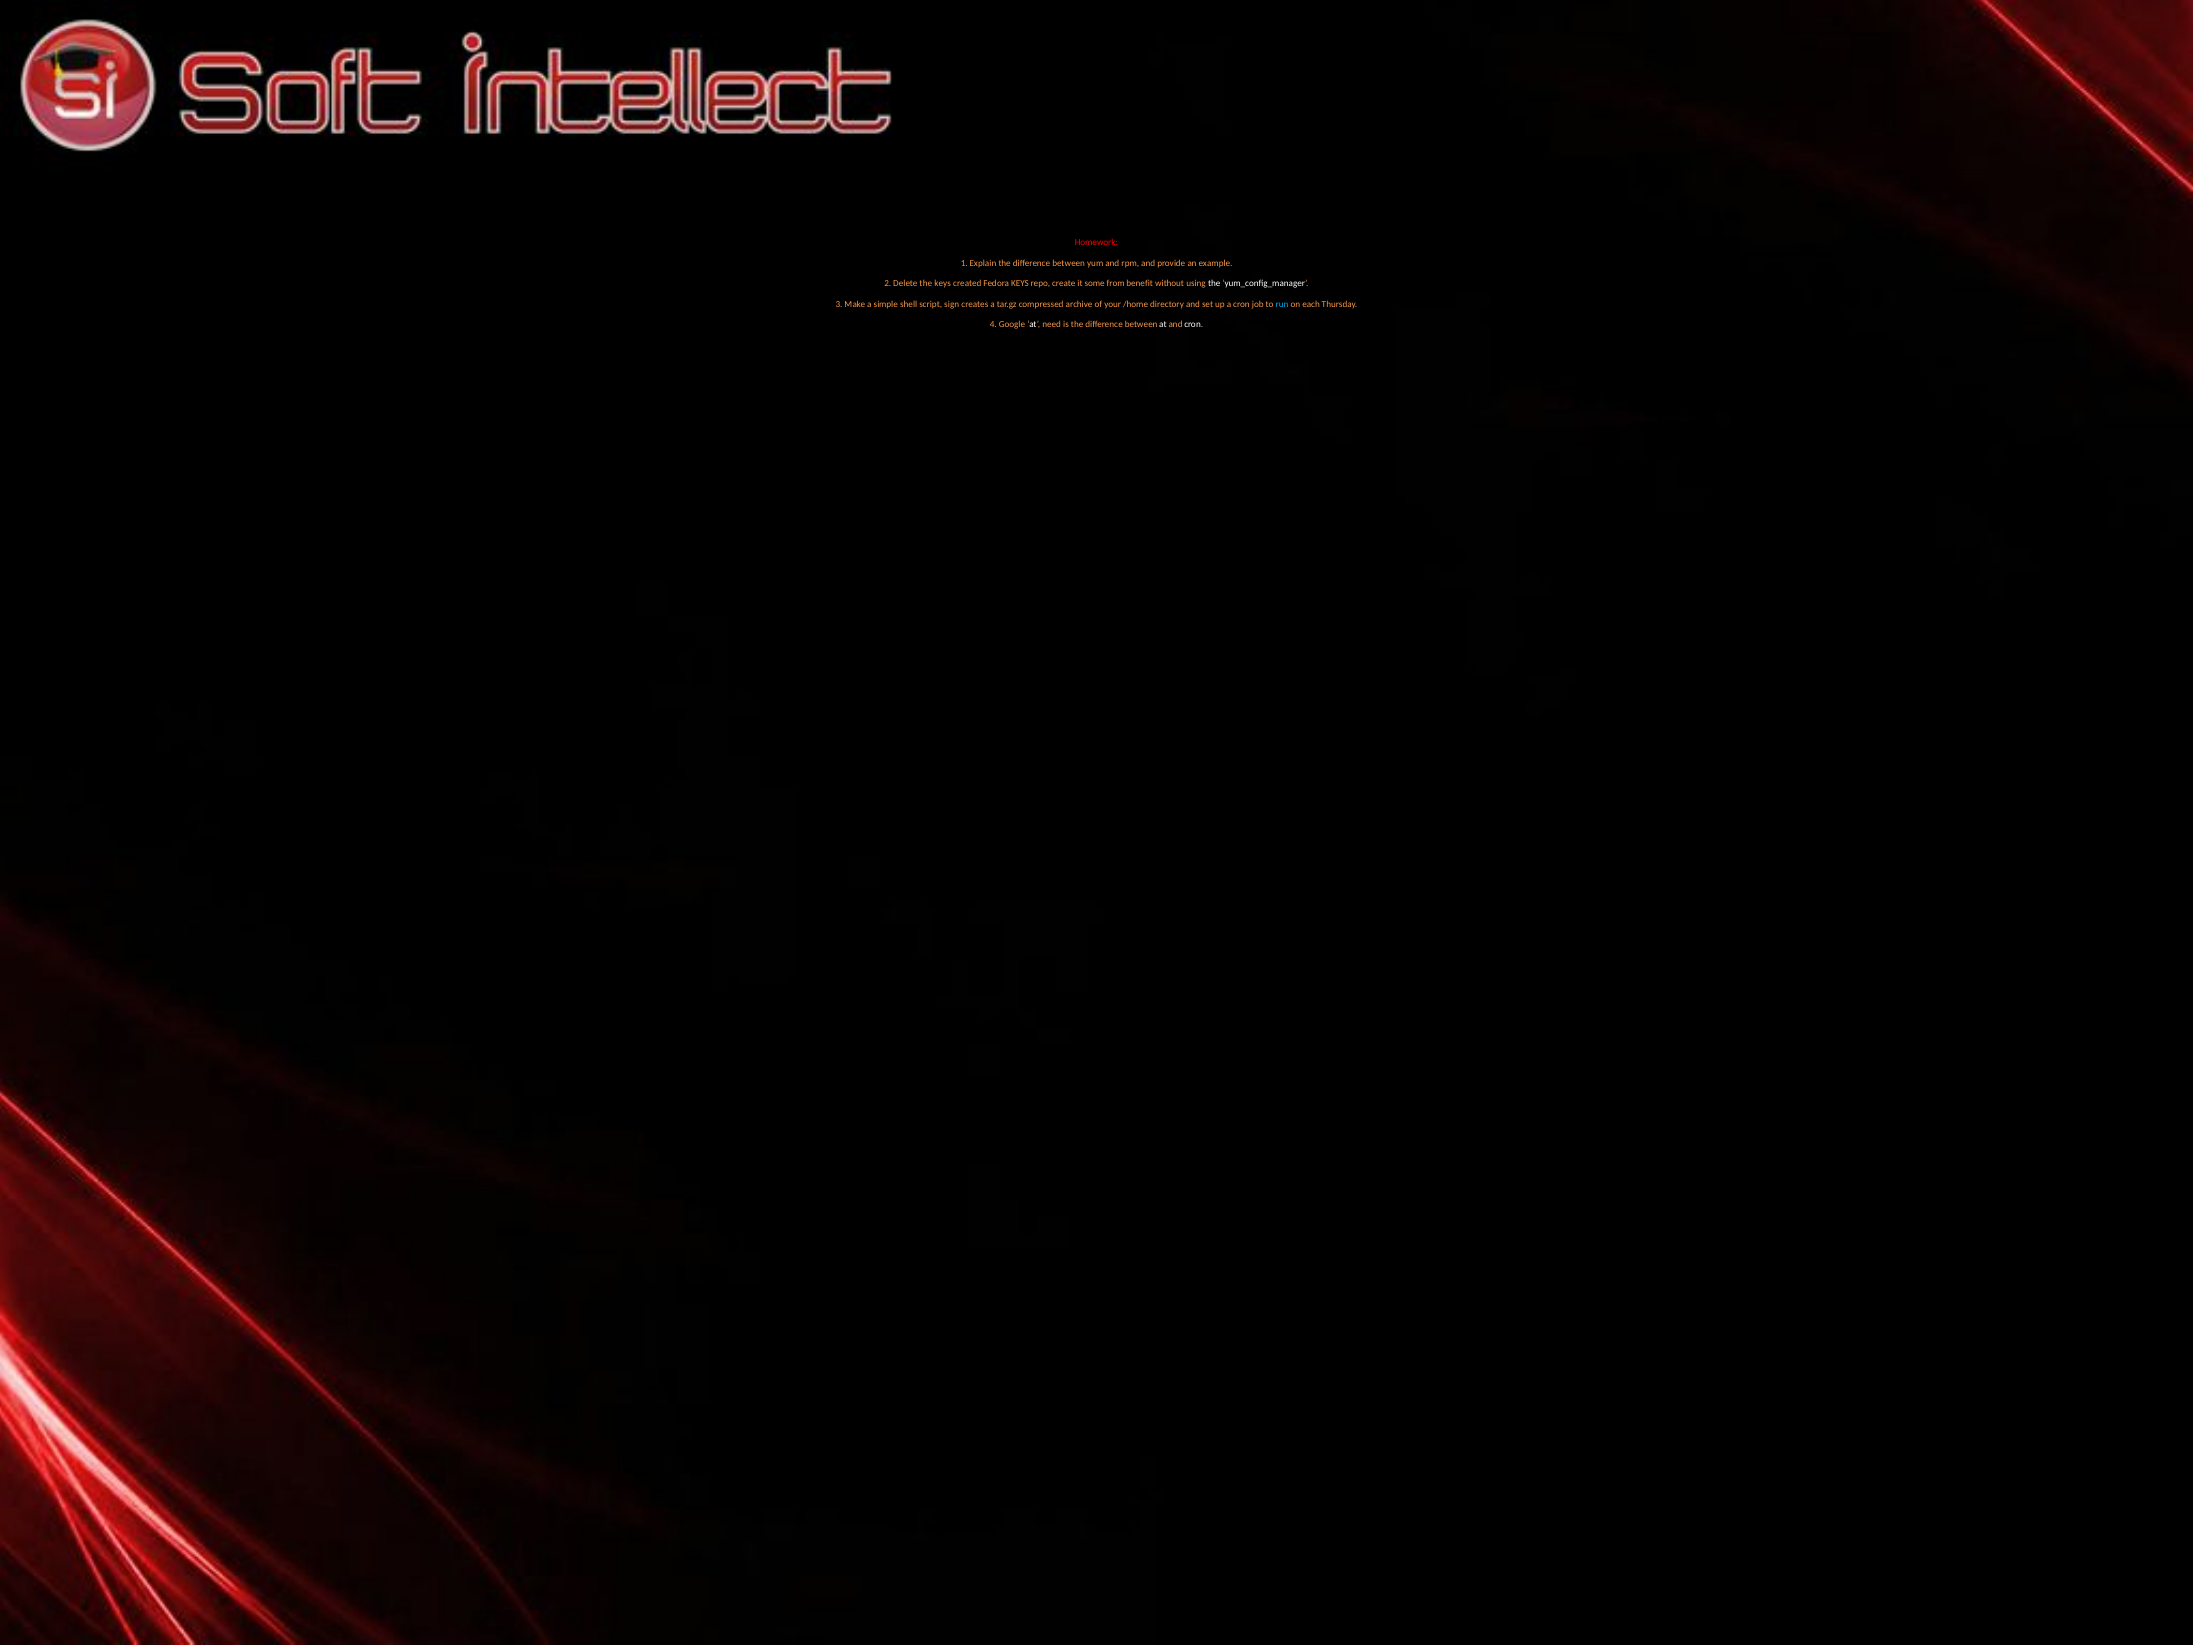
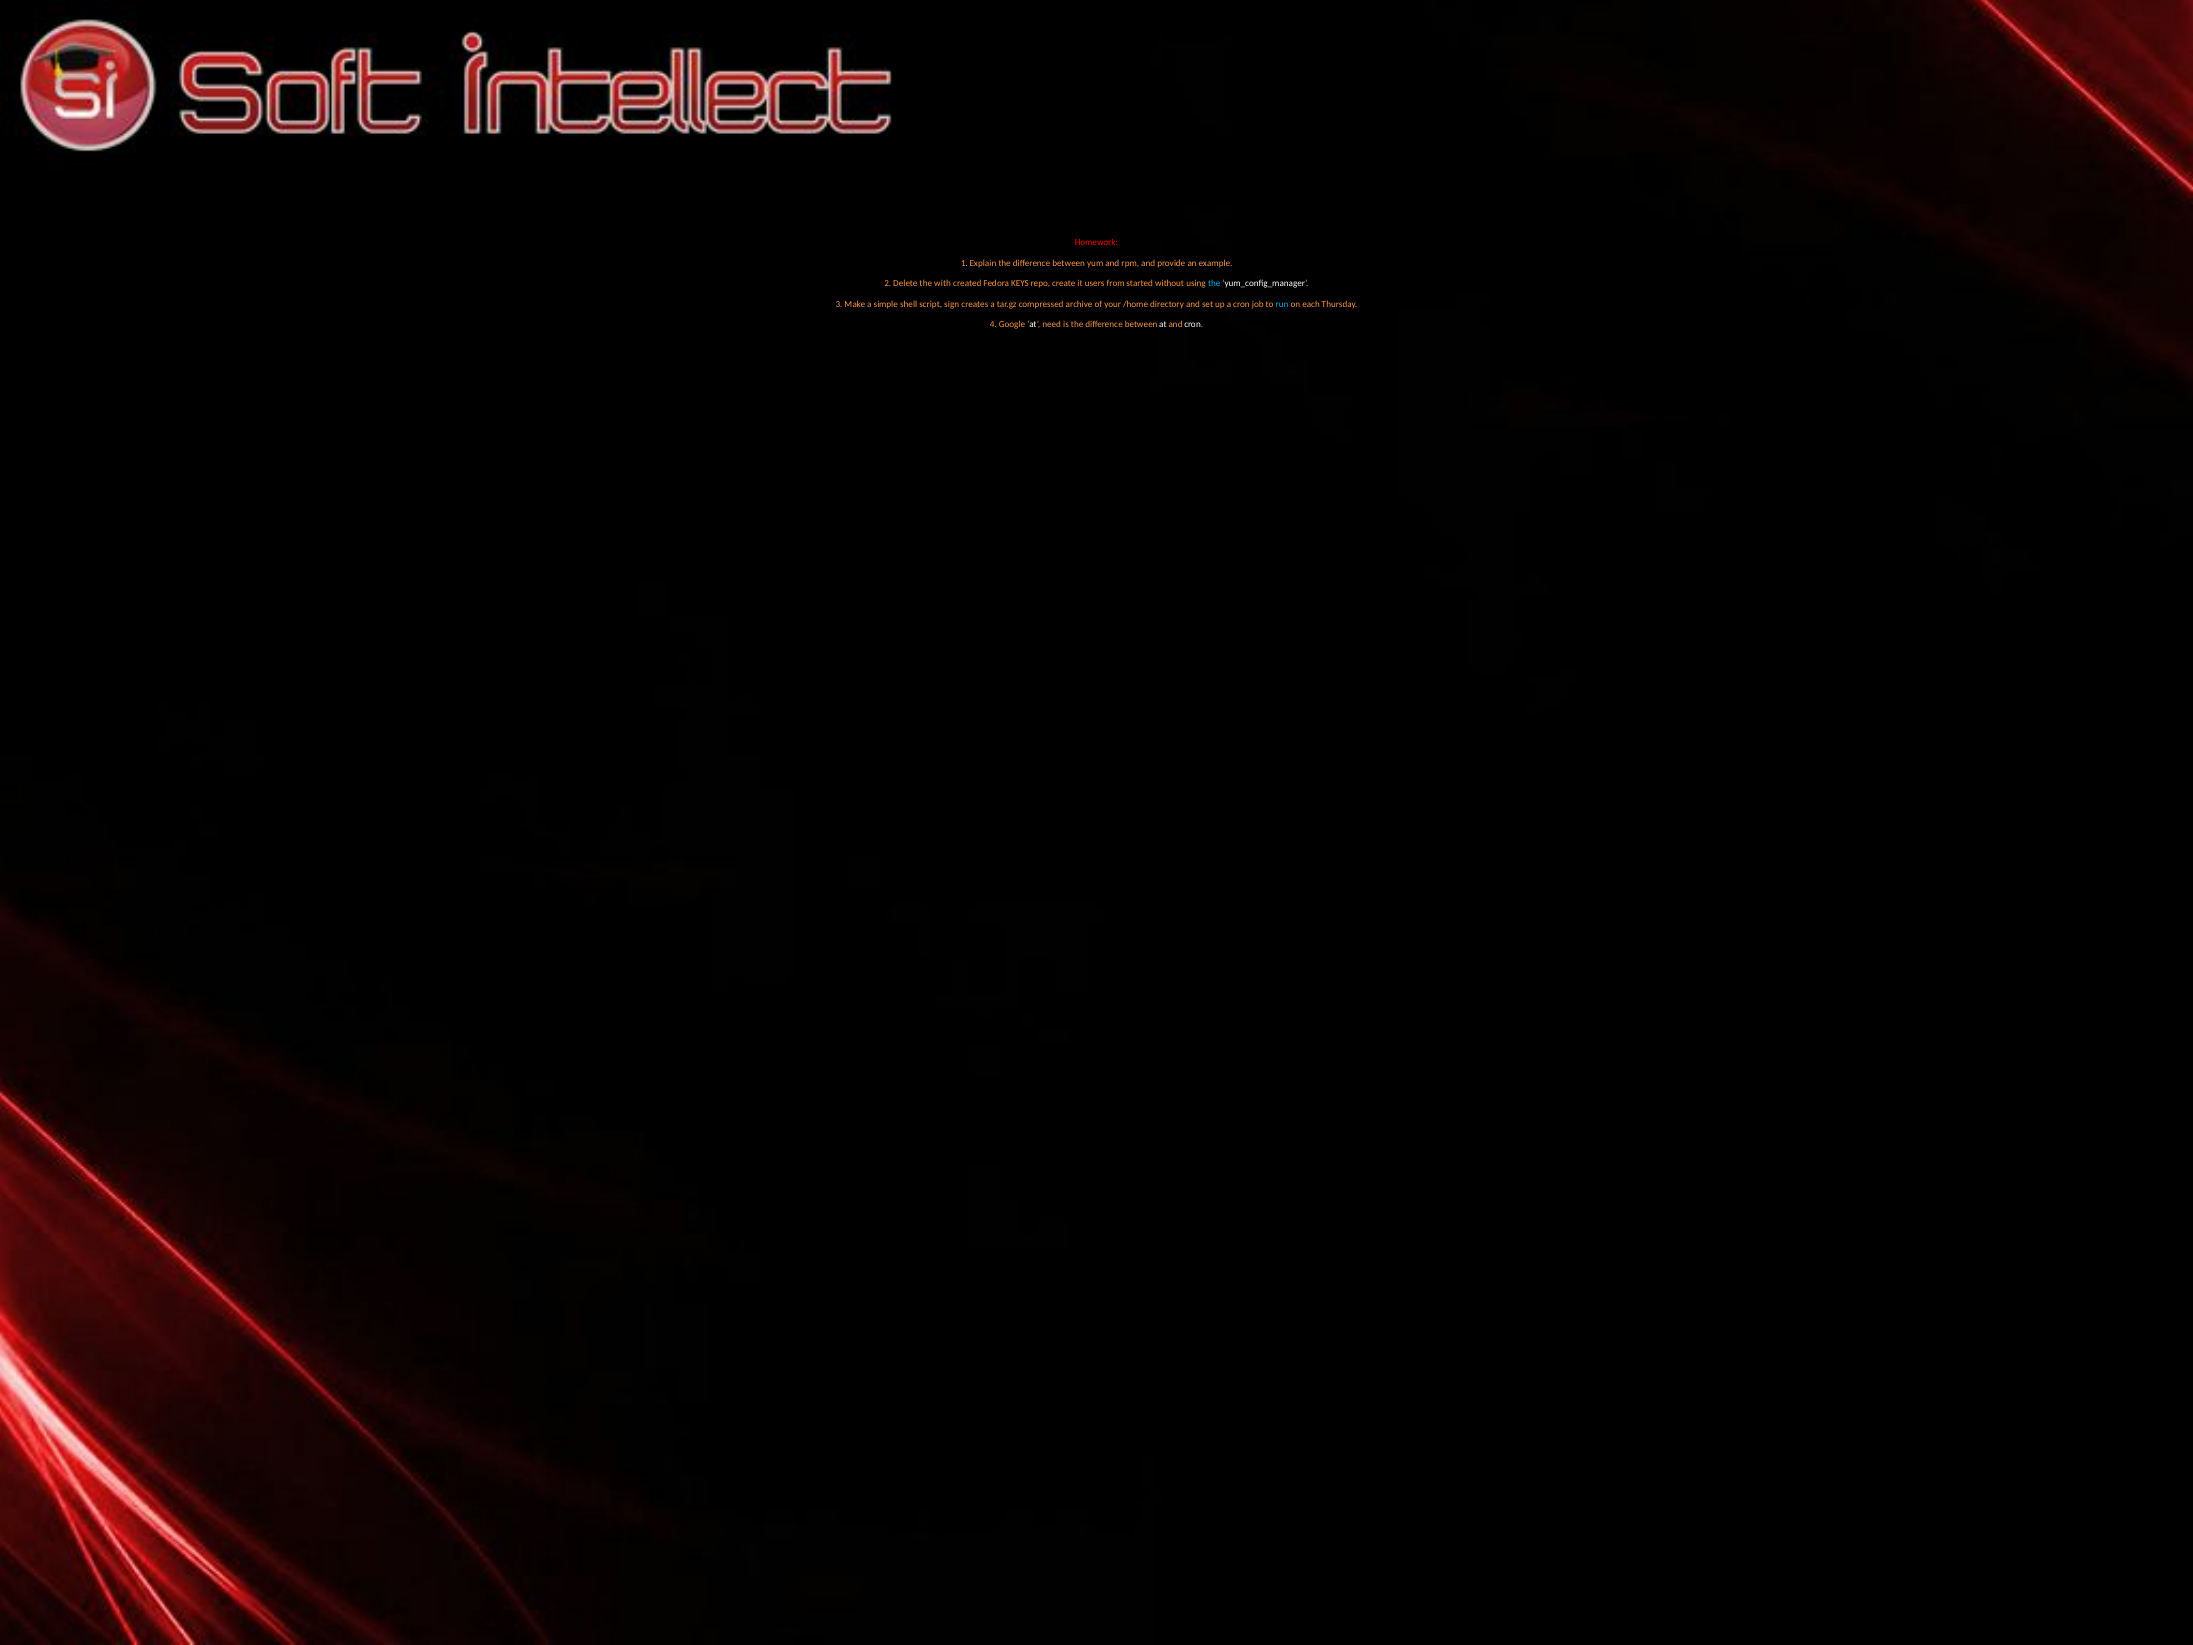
the keys: keys -> with
some: some -> users
benefit: benefit -> started
the at (1214, 284) colour: white -> light blue
